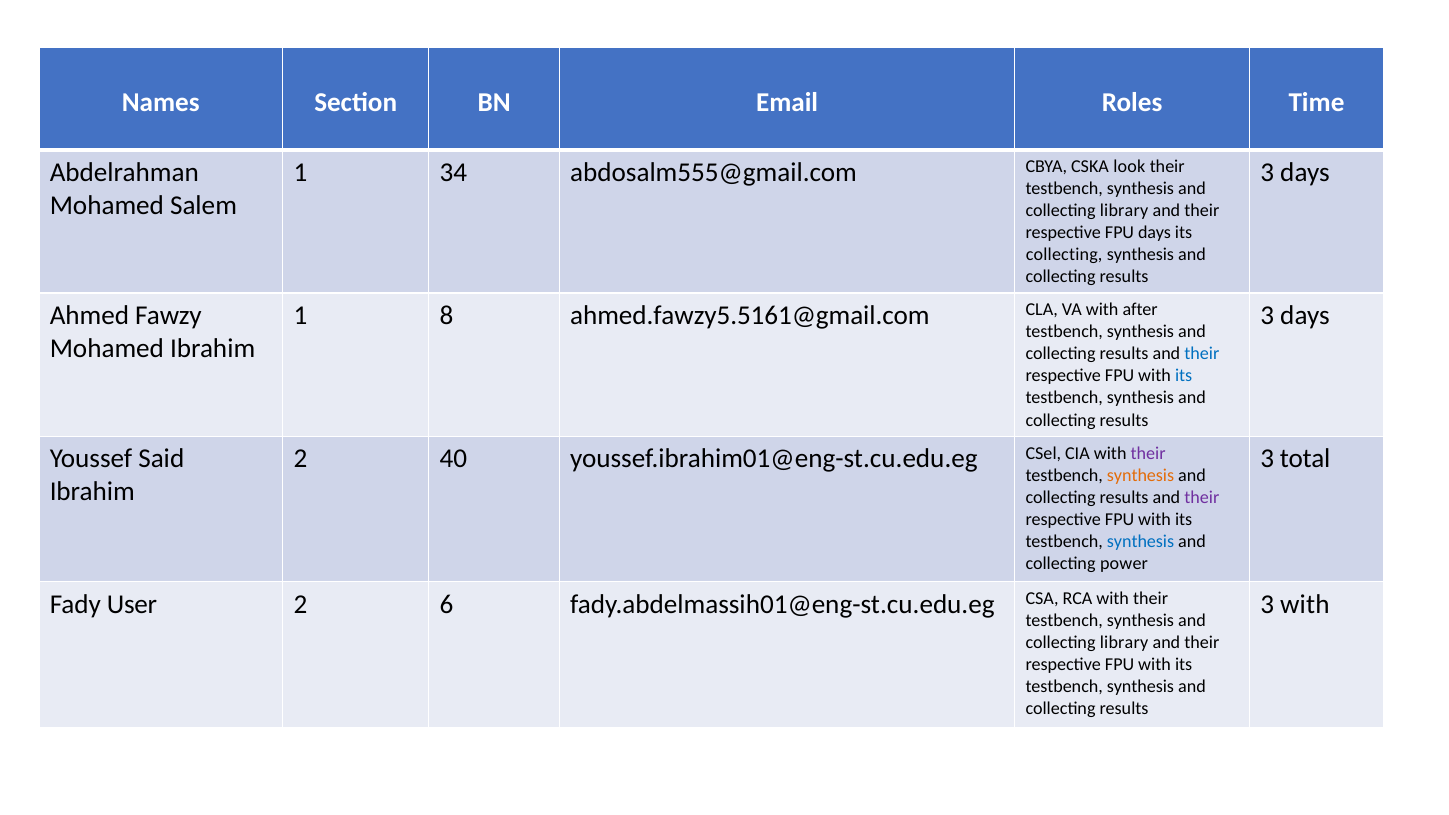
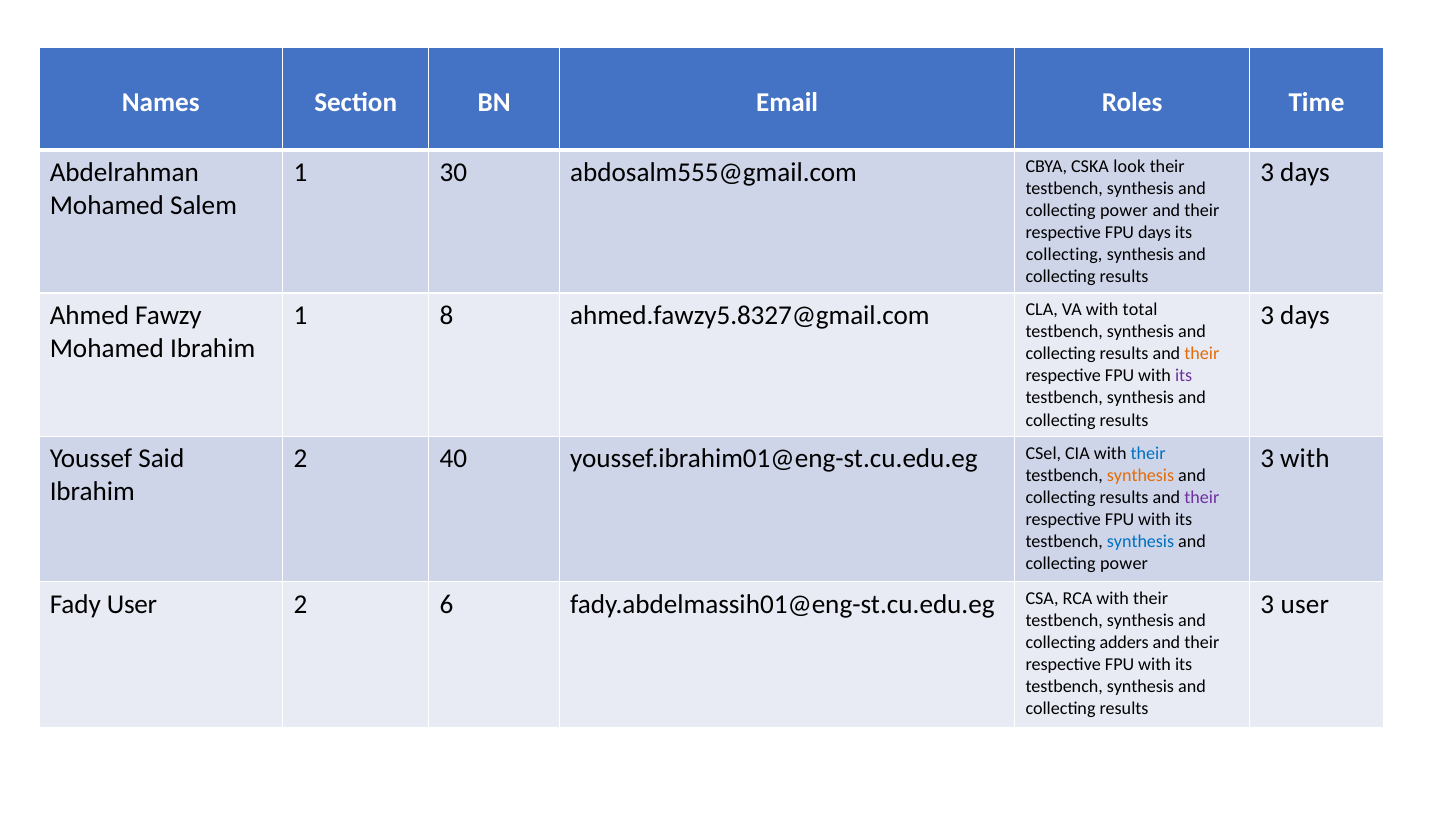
34: 34 -> 30
library at (1124, 211): library -> power
ahmed.fawzy5.5161@gmail.com: ahmed.fawzy5.5161@gmail.com -> ahmed.fawzy5.8327@gmail.com
after: after -> total
their at (1202, 354) colour: blue -> orange
its at (1184, 376) colour: blue -> purple
their at (1148, 453) colour: purple -> blue
3 total: total -> with
3 with: with -> user
library at (1124, 643): library -> adders
